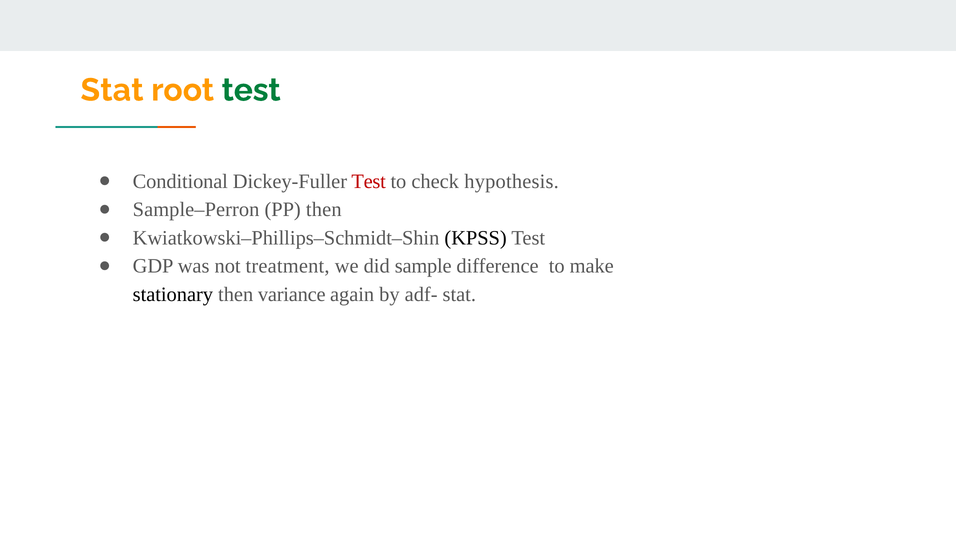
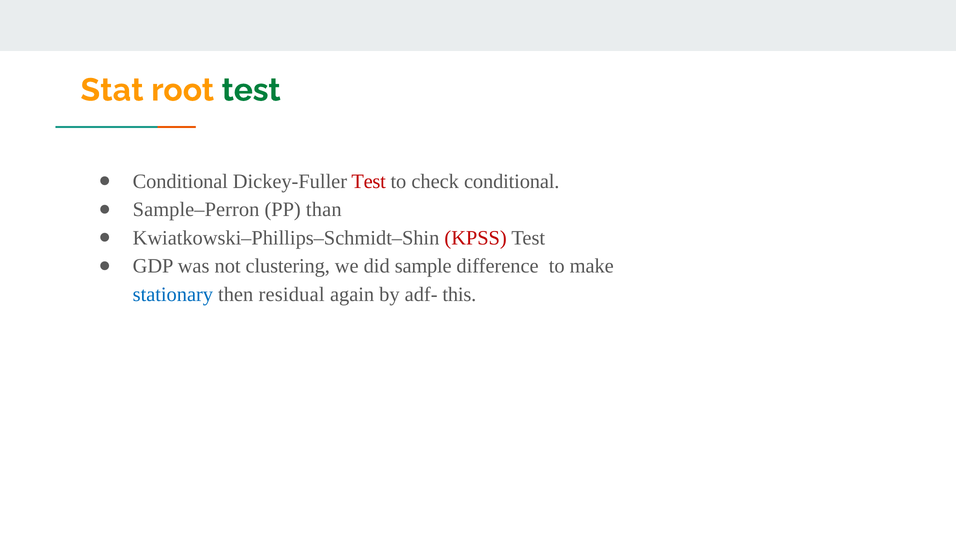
check hypothesis: hypothesis -> conditional
PP then: then -> than
KPSS colour: black -> red
treatment: treatment -> clustering
stationary colour: black -> blue
variance: variance -> residual
adf- stat: stat -> this
